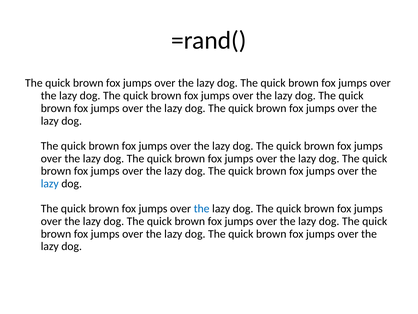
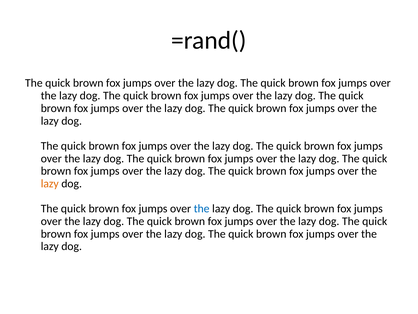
lazy at (50, 183) colour: blue -> orange
